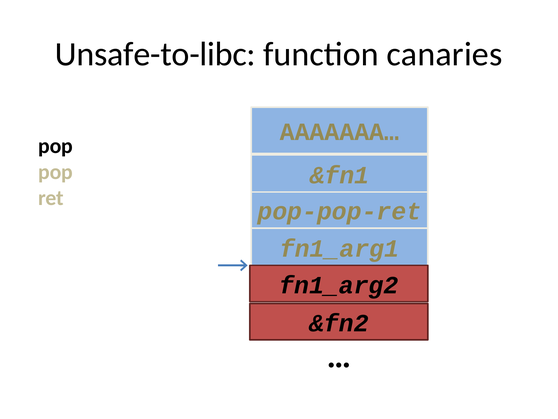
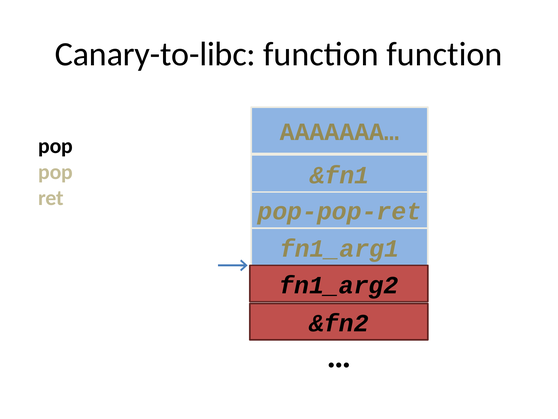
Unsafe-to-libc: Unsafe-to-libc -> Canary-to-libc
function canaries: canaries -> function
